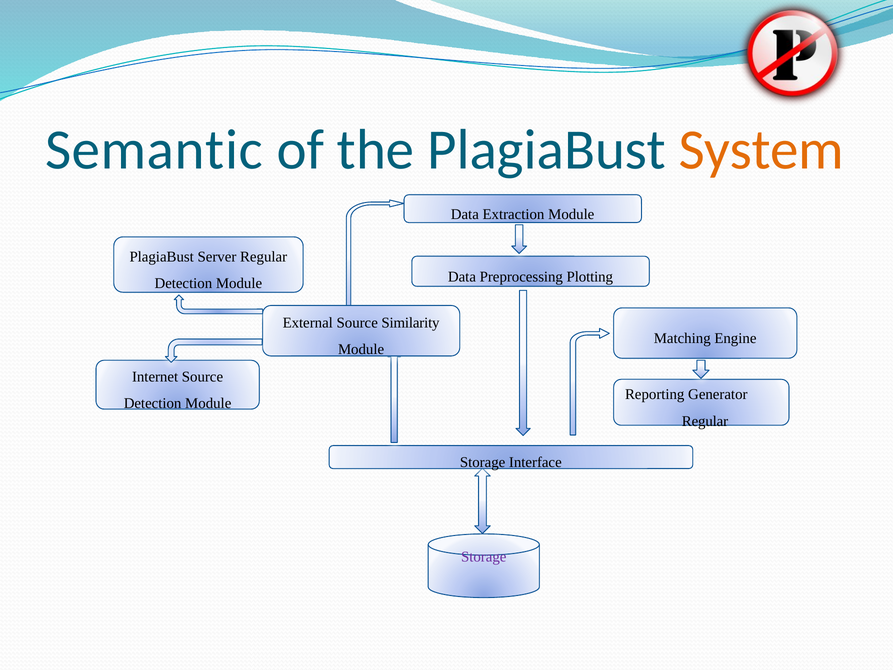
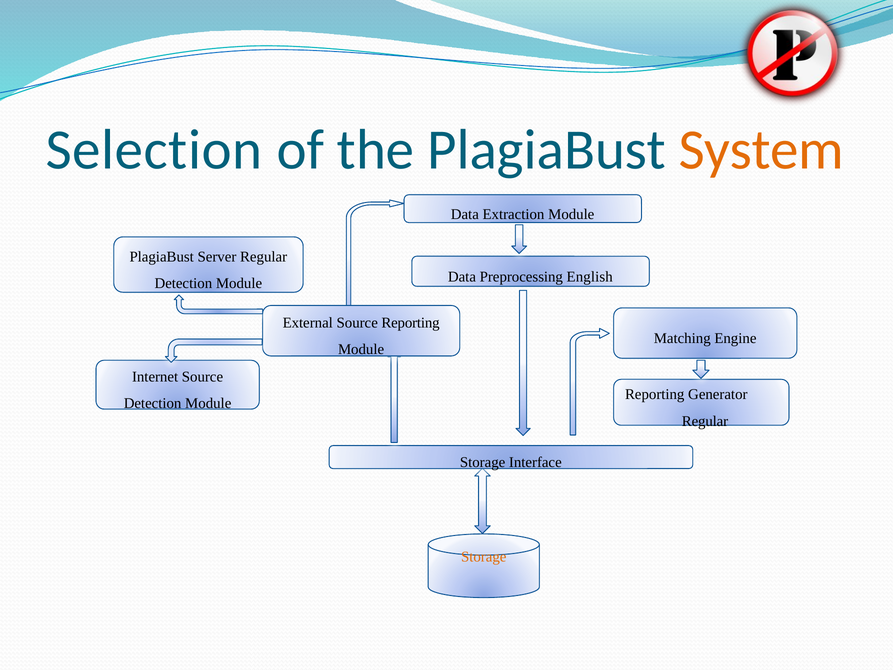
Semantic: Semantic -> Selection
Plotting: Plotting -> English
Source Similarity: Similarity -> Reporting
Storage at (484, 557) colour: purple -> orange
